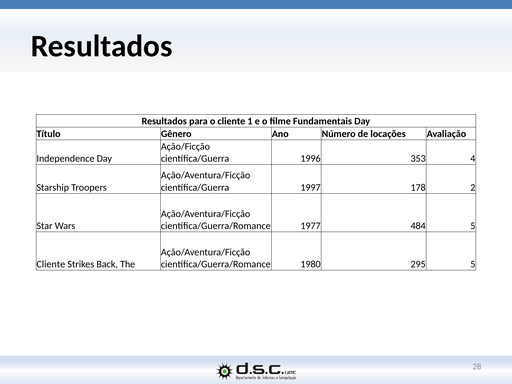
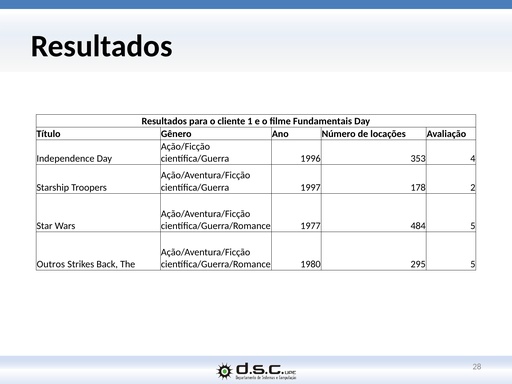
Cliente at (51, 264): Cliente -> Outros
